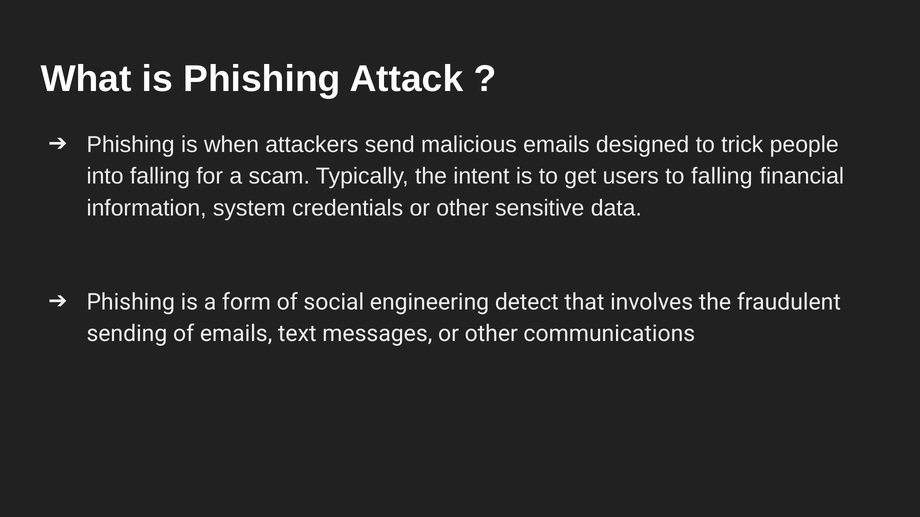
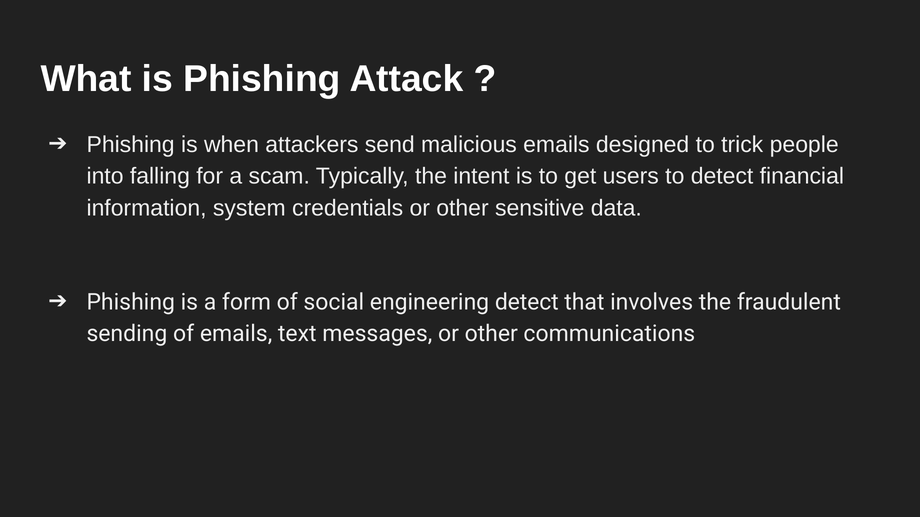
to falling: falling -> detect
